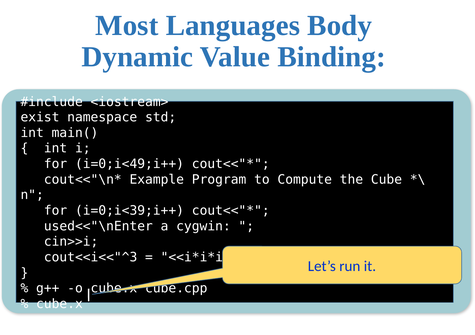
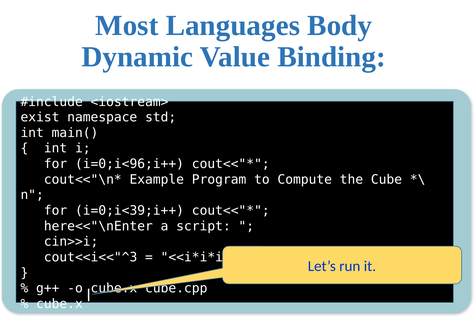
i=0;i<49;i++: i=0;i<49;i++ -> i=0;i<96;i++
used<<"\nEnter: used<<"\nEnter -> here<<"\nEnter
cygwin: cygwin -> script
